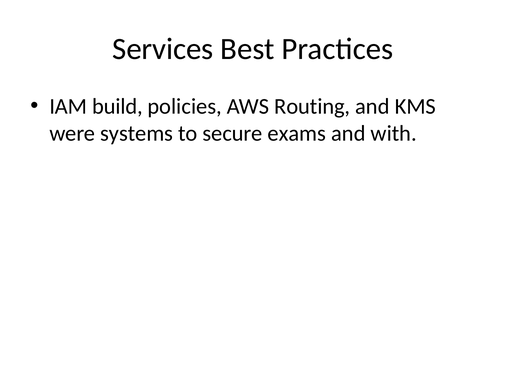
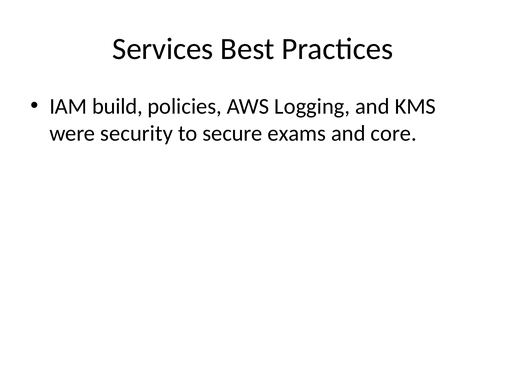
Routing: Routing -> Logging
systems: systems -> security
with: with -> core
